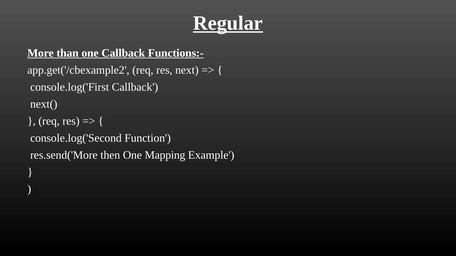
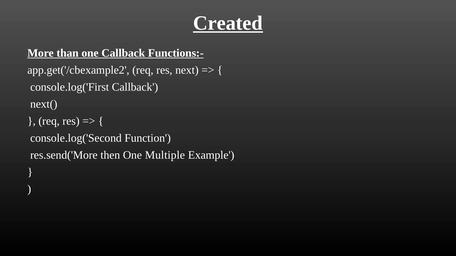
Regular: Regular -> Created
Mapping: Mapping -> Multiple
